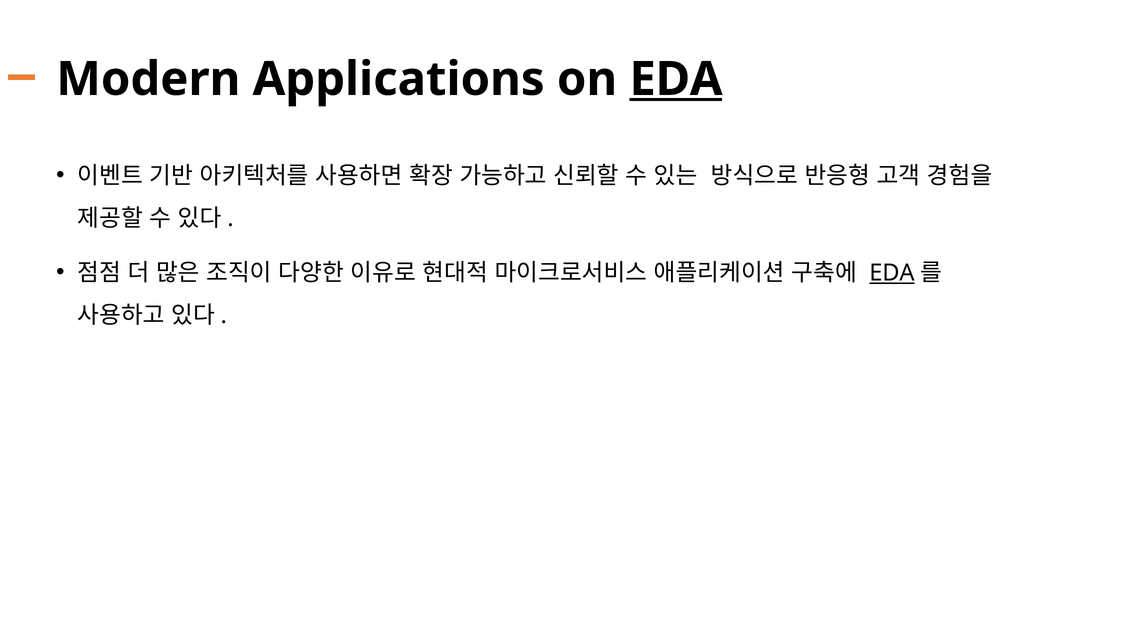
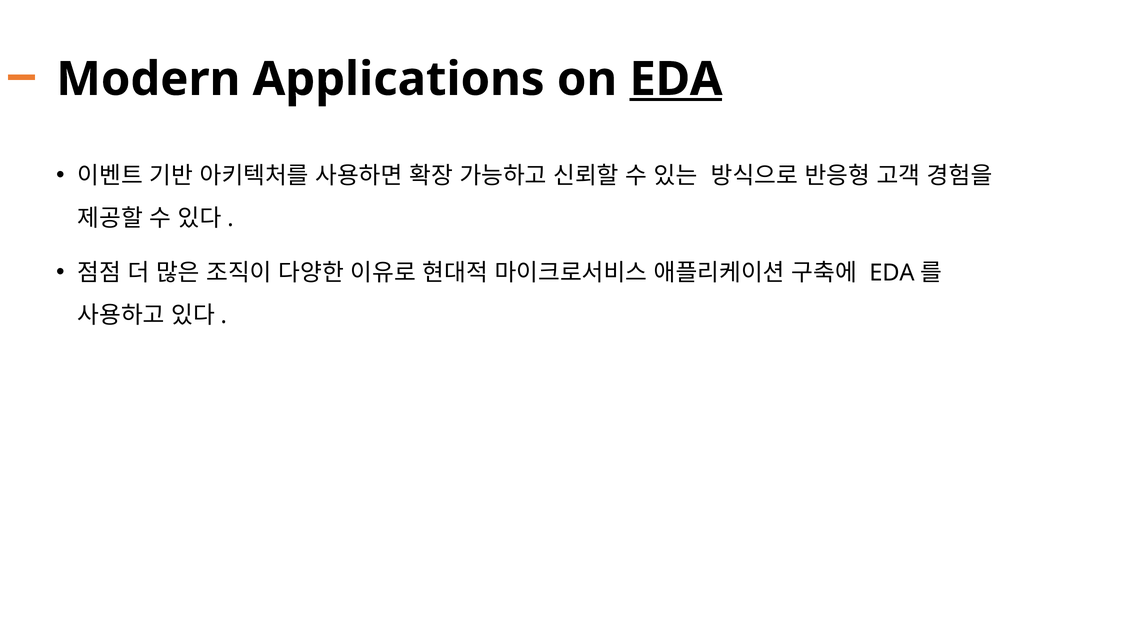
EDA at (892, 273) underline: present -> none
